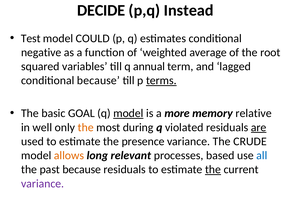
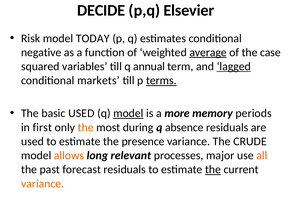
Instead: Instead -> Elsevier
Test: Test -> Risk
COULD: COULD -> TODAY
average underline: none -> present
root: root -> case
lagged underline: none -> present
conditional because: because -> markets
basic GOAL: GOAL -> USED
relative: relative -> periods
well: well -> first
violated: violated -> absence
are underline: present -> none
based: based -> major
all colour: blue -> orange
past because: because -> forecast
variance at (43, 184) colour: purple -> orange
